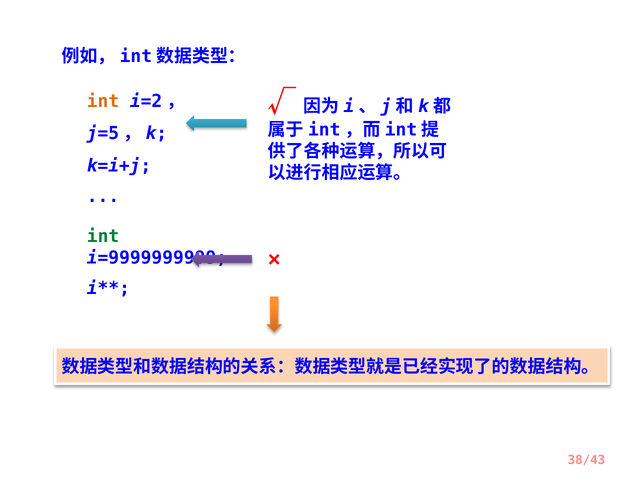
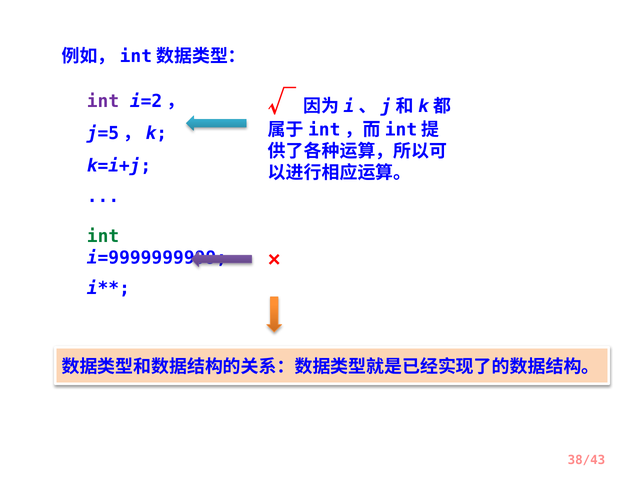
int at (103, 101) colour: orange -> purple
